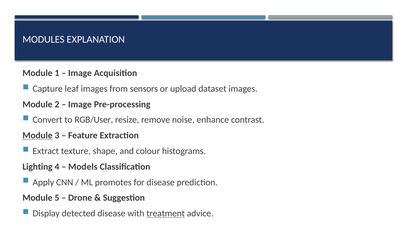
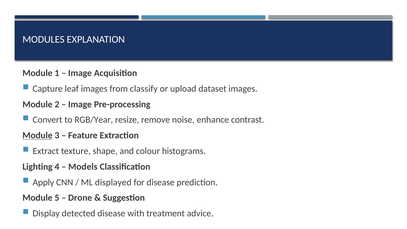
sensors: sensors -> classify
RGB/User: RGB/User -> RGB/Year
promotes: promotes -> displayed
treatment underline: present -> none
